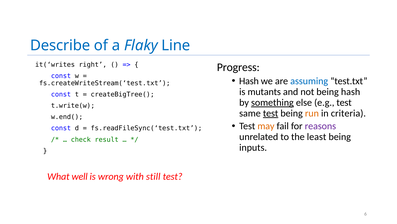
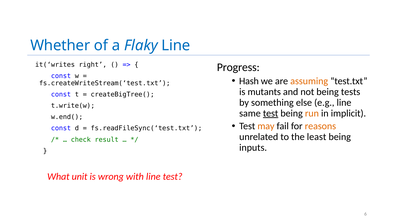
Describe: Describe -> Whether
assuming colour: blue -> orange
being hash: hash -> tests
something underline: present -> none
e.g test: test -> line
criteria: criteria -> implicit
reasons colour: purple -> orange
well: well -> unit
with still: still -> line
